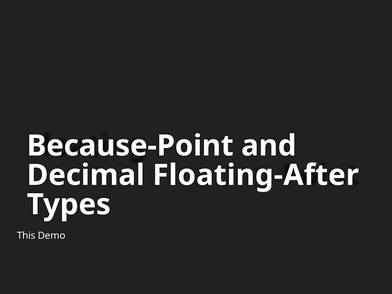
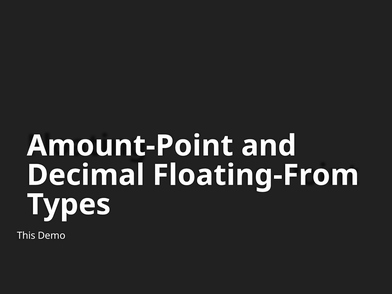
Because-Point: Because-Point -> Amount-Point
Floating-After: Floating-After -> Floating-From
